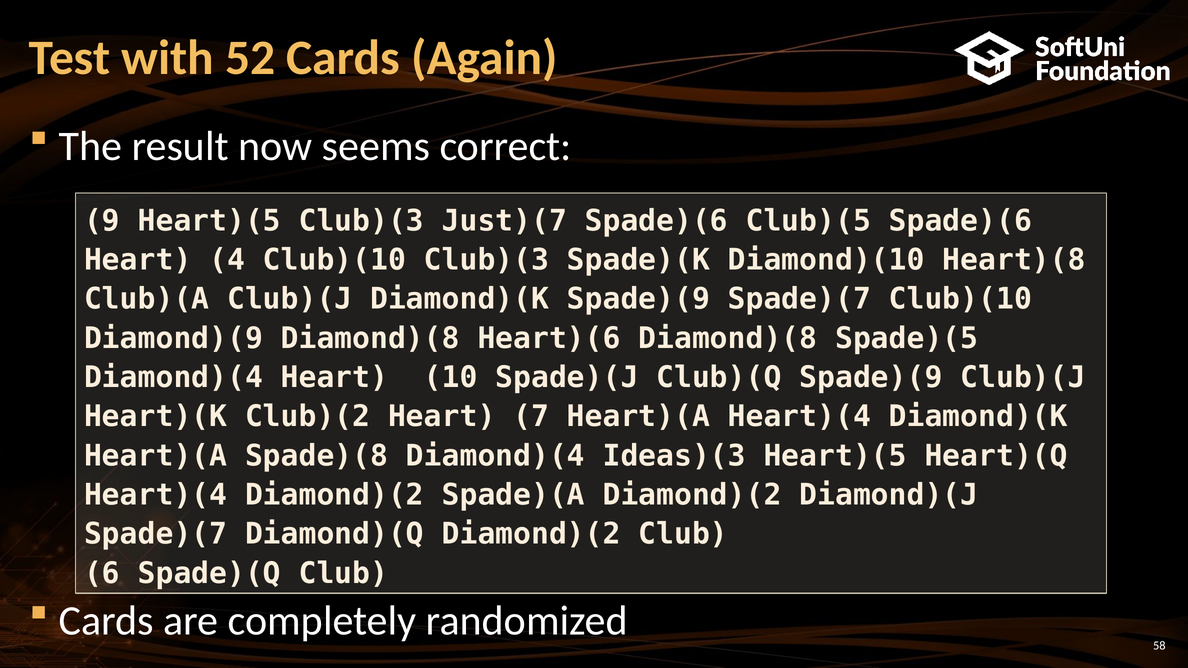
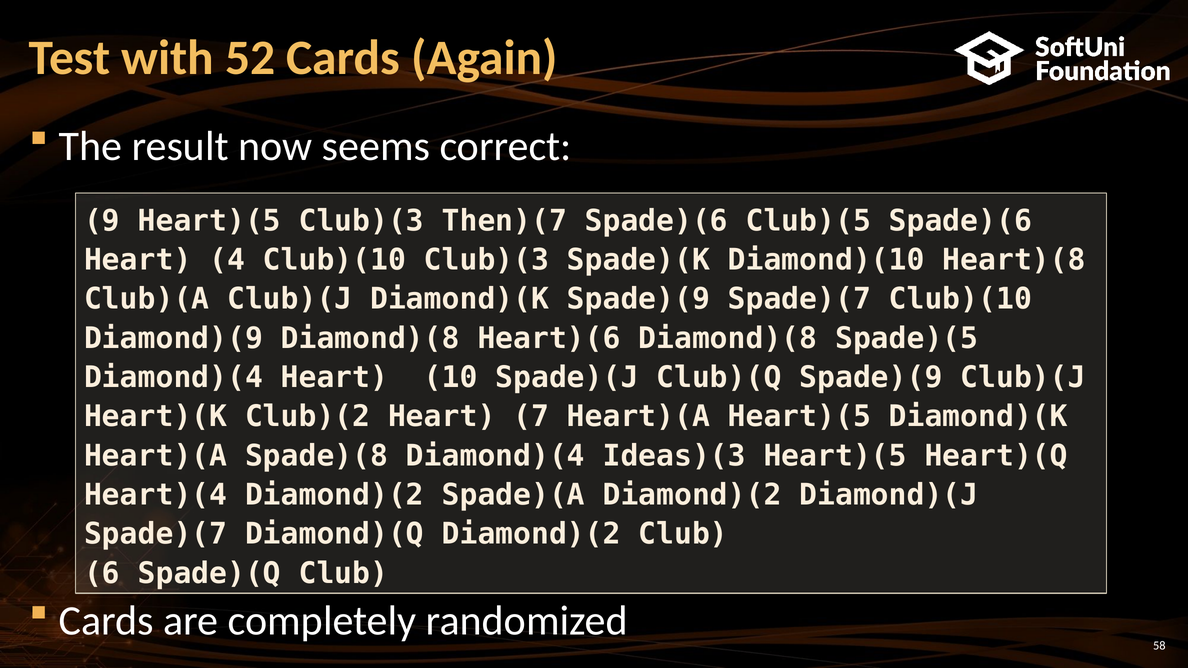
Just)(7: Just)(7 -> Then)(7
Heart)(A Heart)(4: Heart)(4 -> Heart)(5
